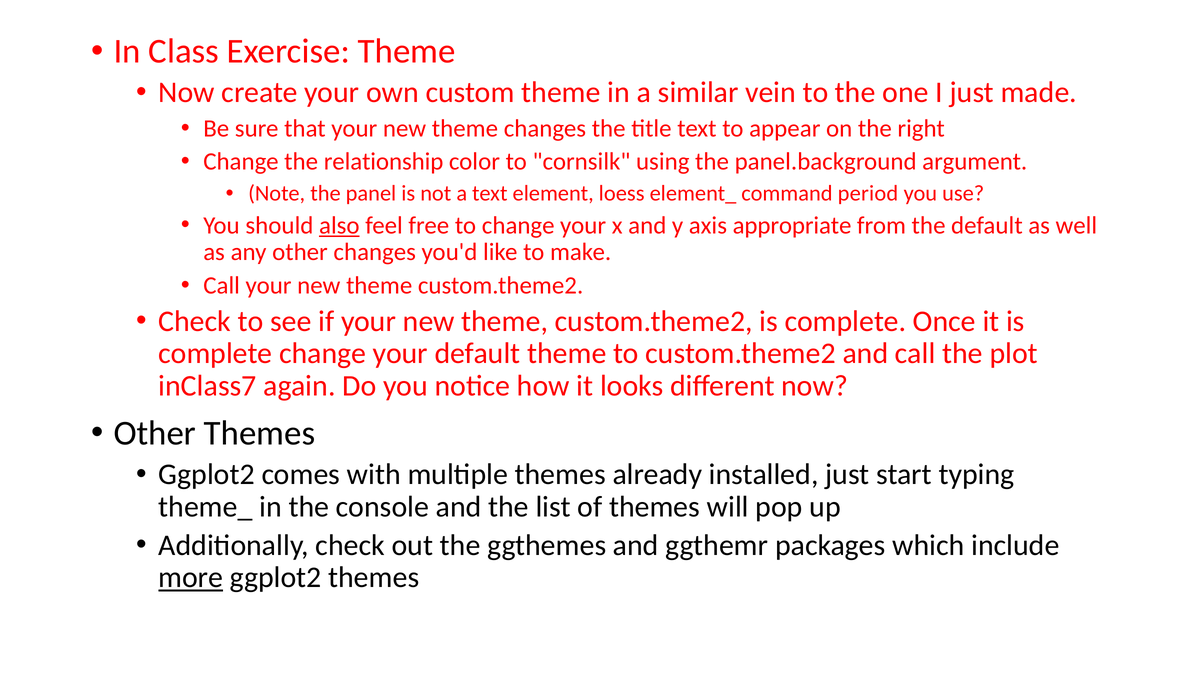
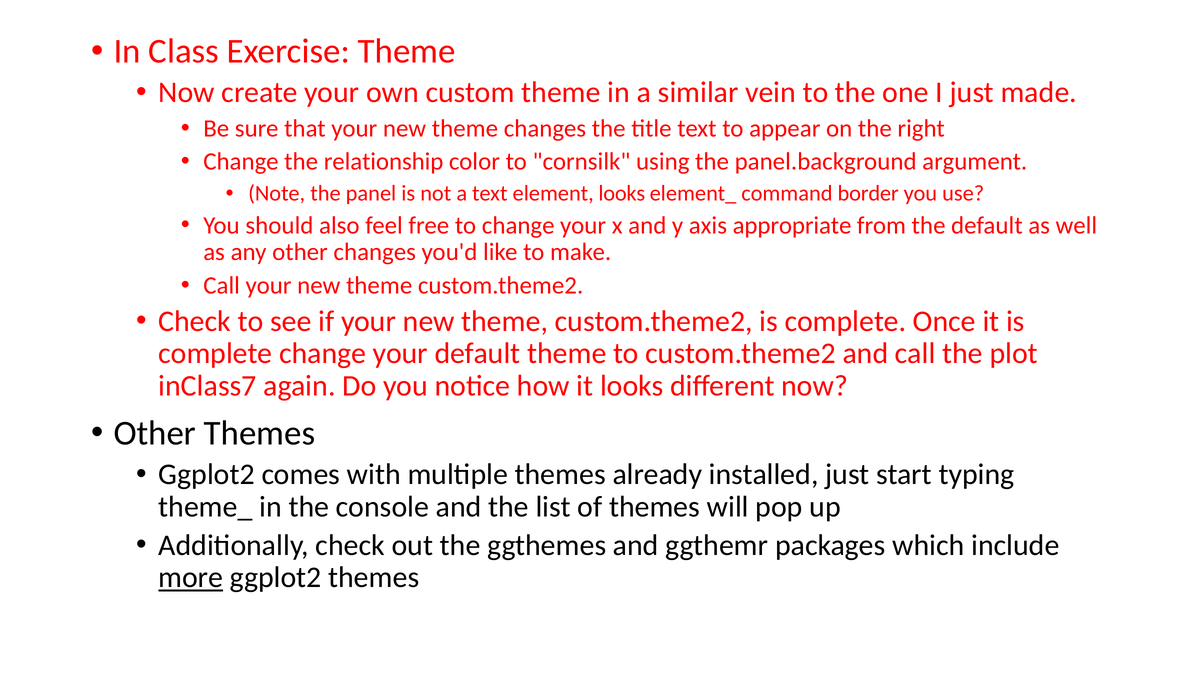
element loess: loess -> looks
period: period -> border
also underline: present -> none
